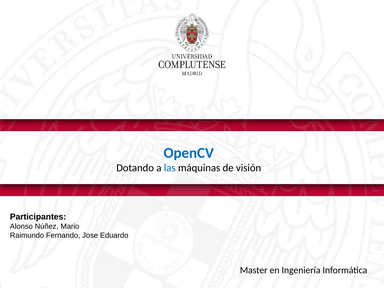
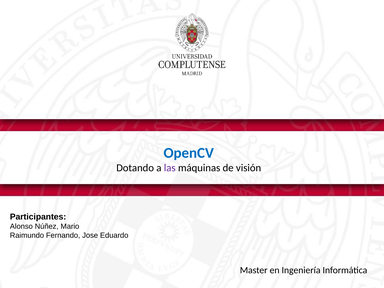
las colour: blue -> purple
